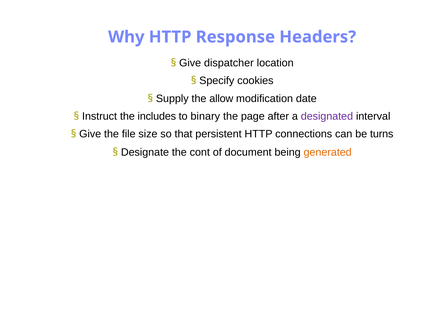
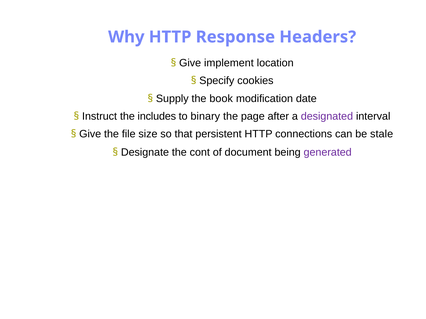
dispatcher: dispatcher -> implement
allow: allow -> book
turns: turns -> stale
generated colour: orange -> purple
